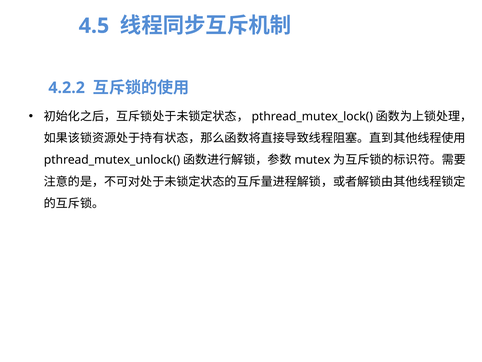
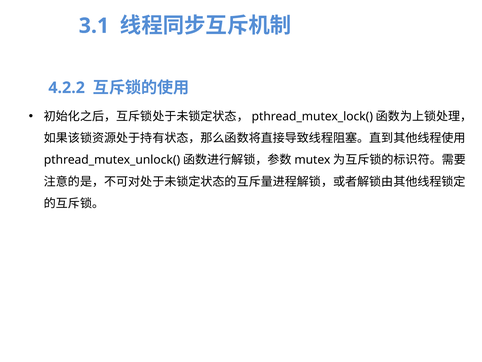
4.5: 4.5 -> 3.1
